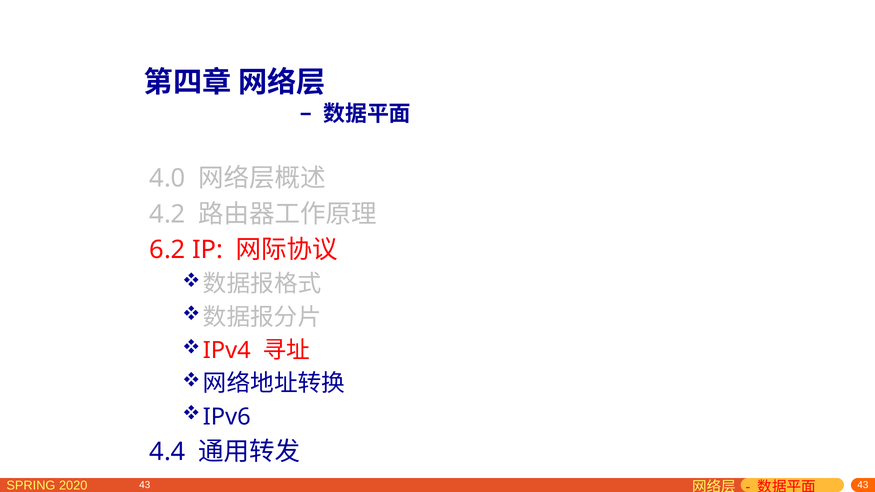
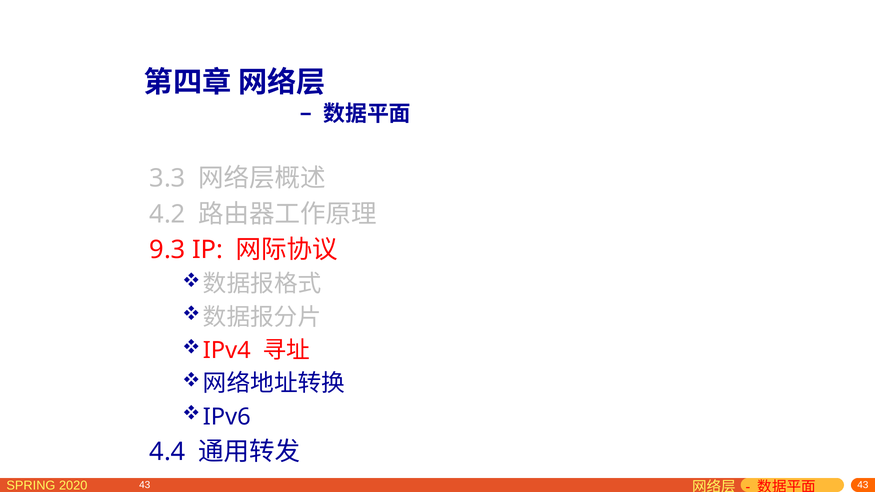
4.0: 4.0 -> 3.3
6.2: 6.2 -> 9.3
